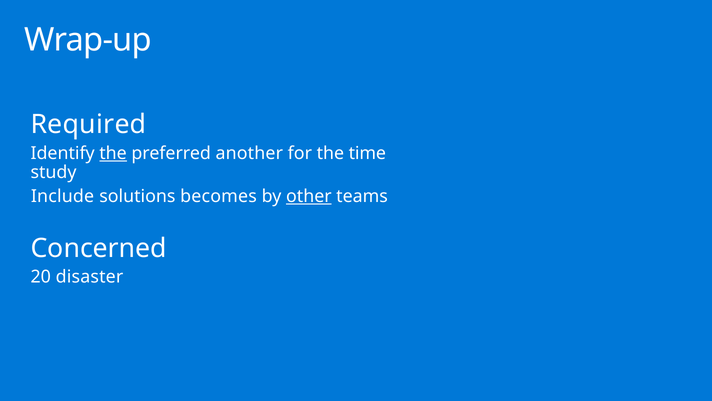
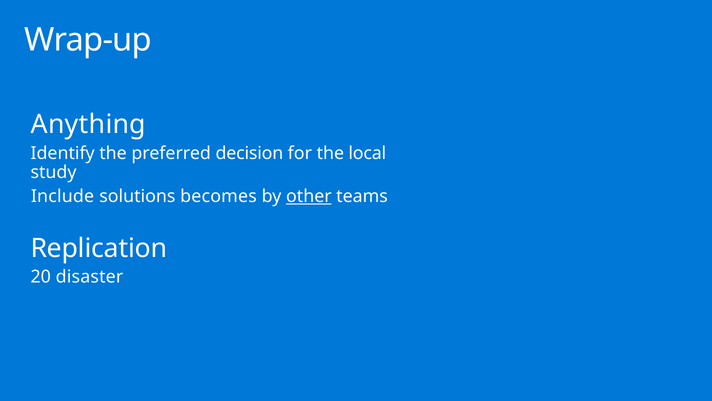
Required: Required -> Anything
the at (113, 153) underline: present -> none
another: another -> decision
time: time -> local
Concerned: Concerned -> Replication
